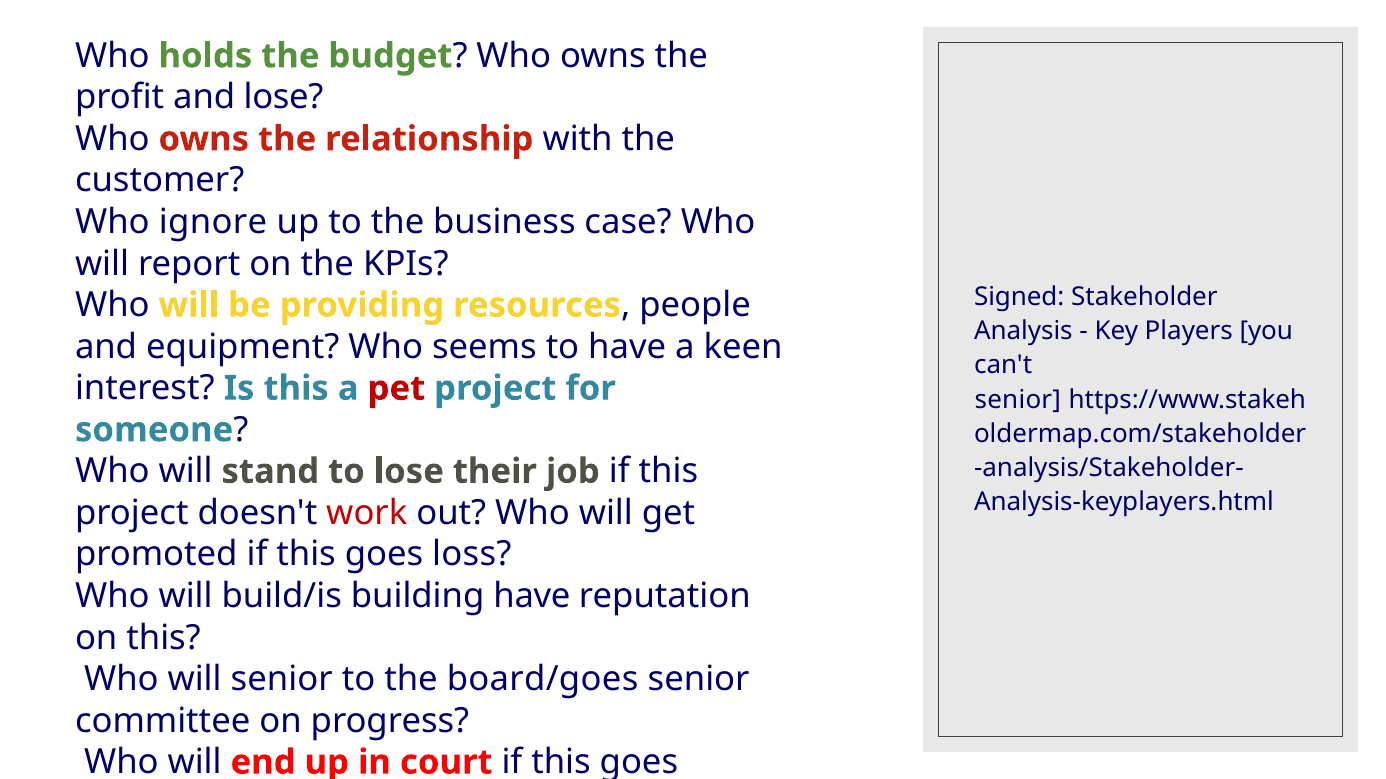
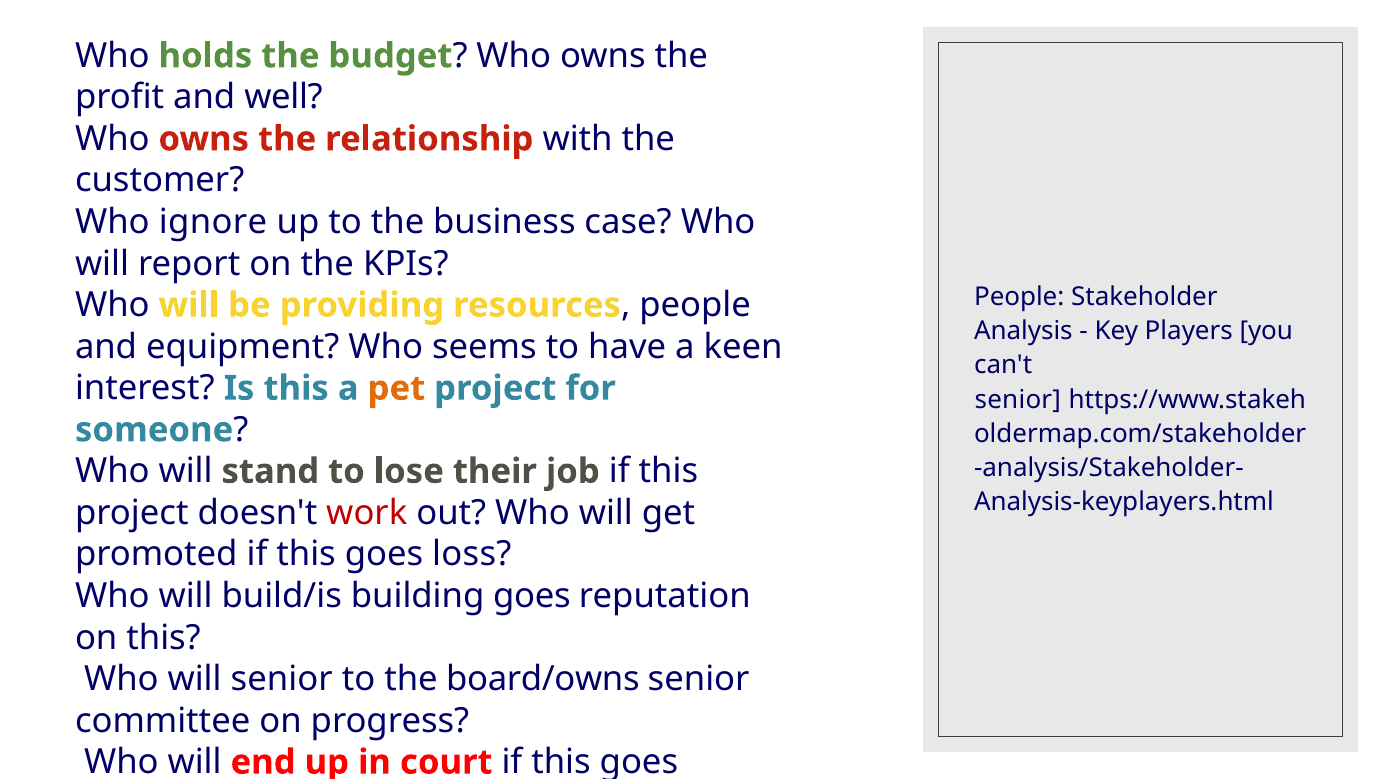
and lose: lose -> well
Signed at (1019, 297): Signed -> People
pet colour: red -> orange
building have: have -> goes
board/goes: board/goes -> board/owns
